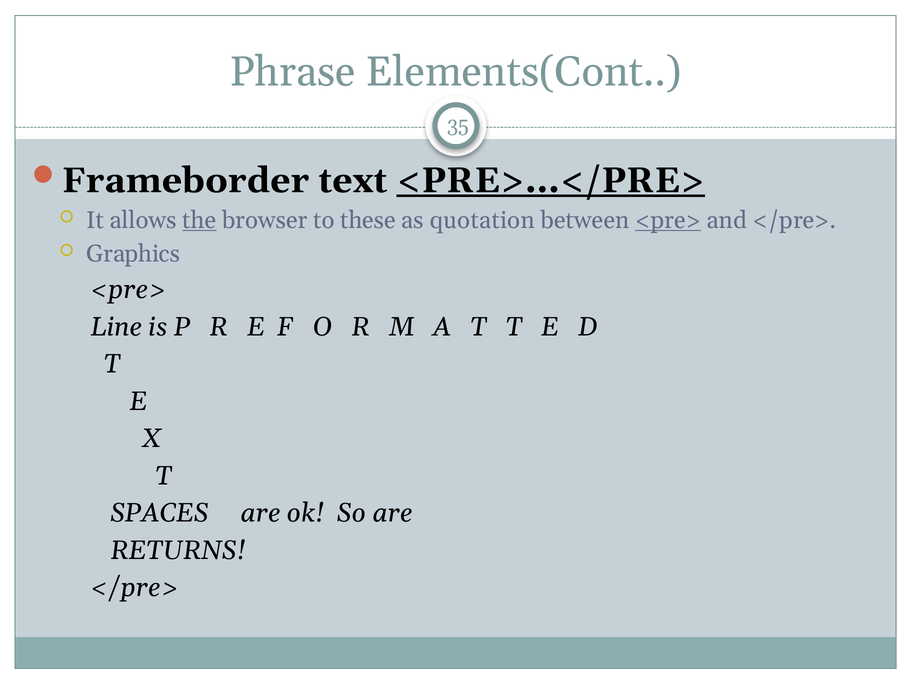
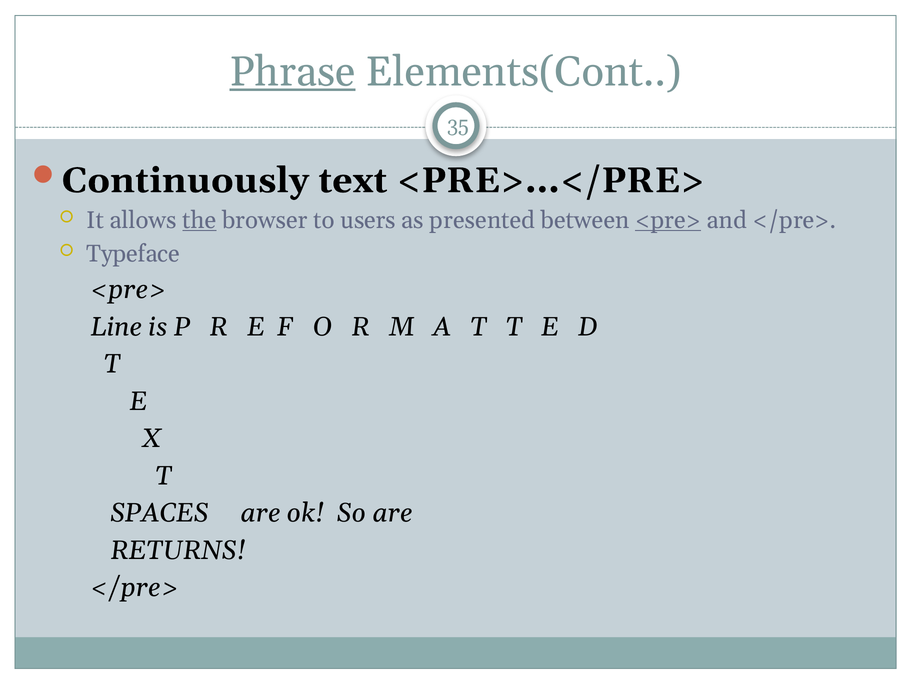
Phrase underline: none -> present
Frameborder: Frameborder -> Continuously
<PRE>...</PRE> underline: present -> none
these: these -> users
quotation: quotation -> presented
Graphics: Graphics -> Typeface
